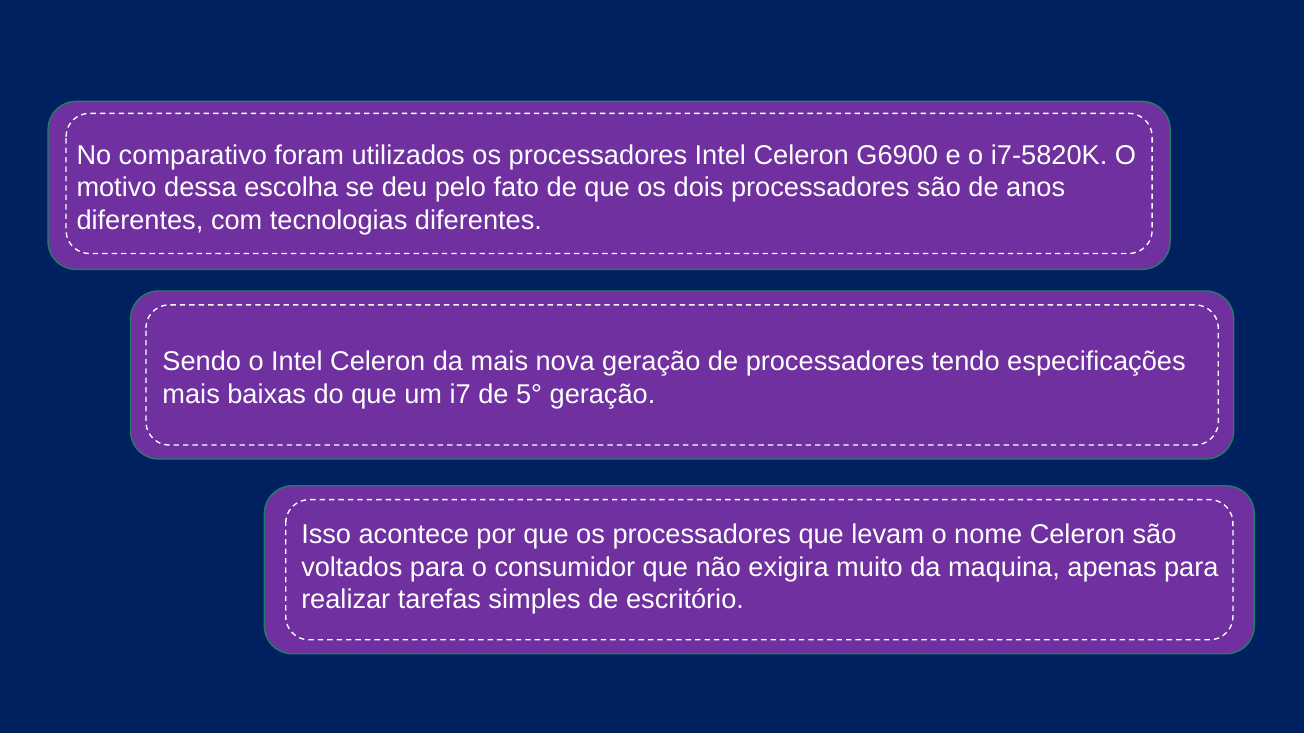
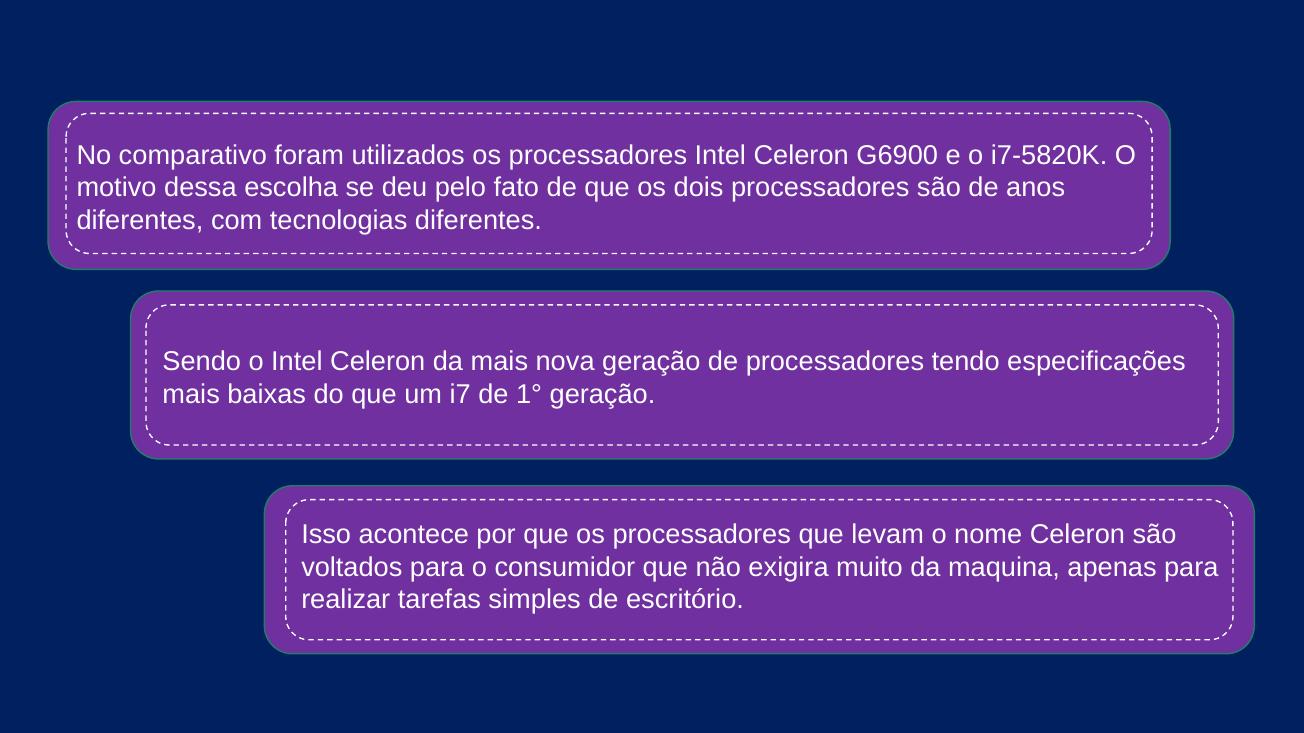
5°: 5° -> 1°
